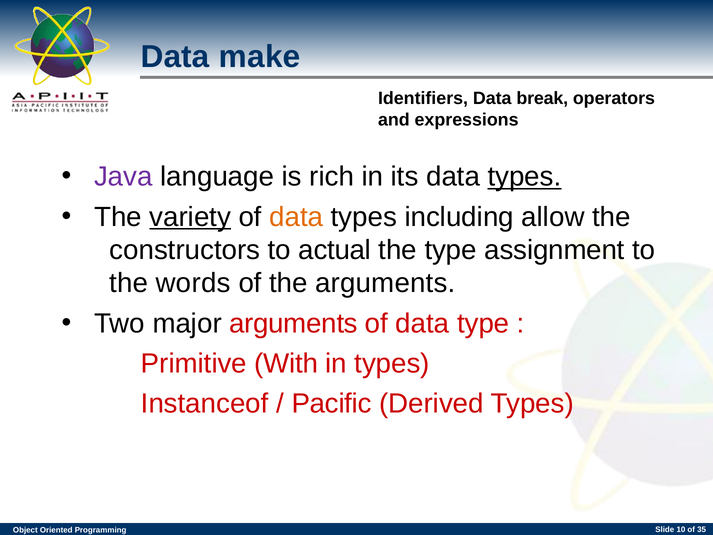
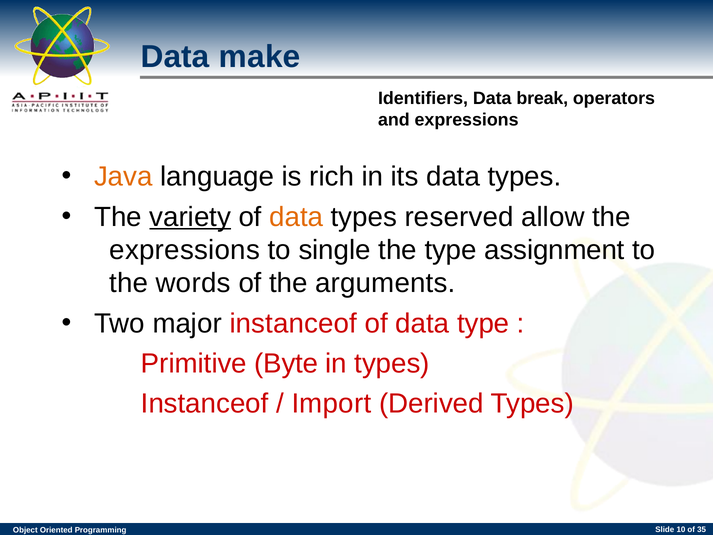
Java colour: purple -> orange
types at (525, 177) underline: present -> none
including: including -> reserved
constructors at (185, 250): constructors -> expressions
actual: actual -> single
major arguments: arguments -> instanceof
With: With -> Byte
Pacific: Pacific -> Import
